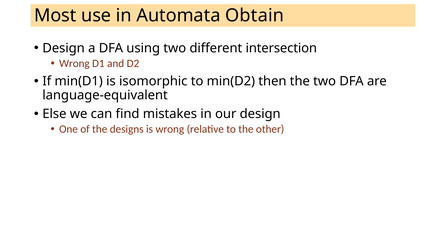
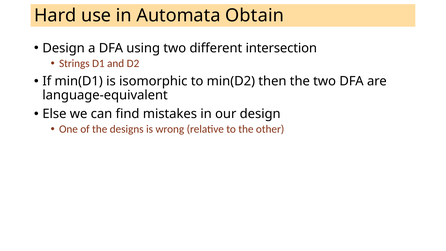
Most: Most -> Hard
Wrong at (74, 64): Wrong -> Strings
